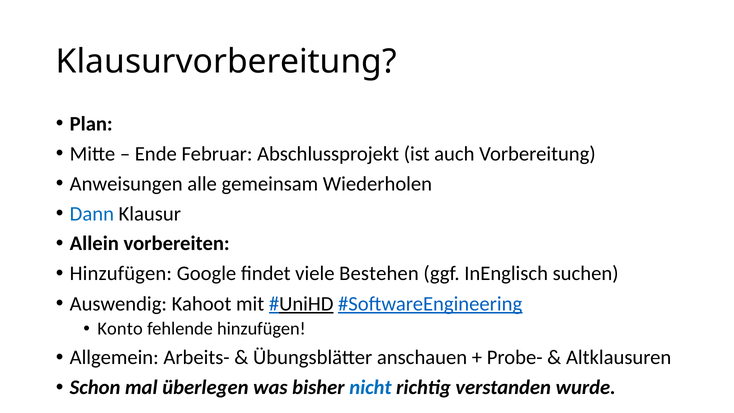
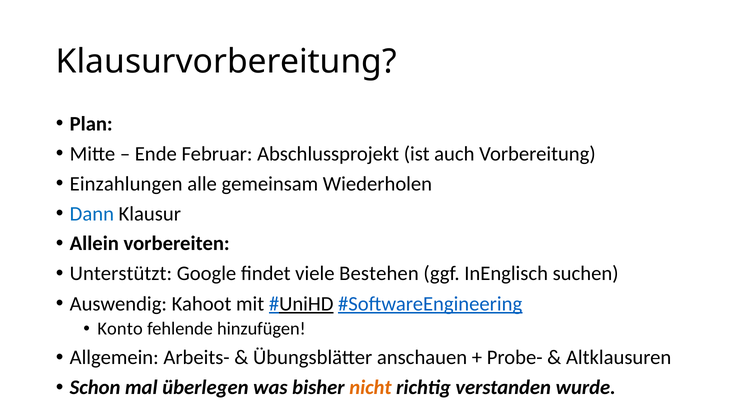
Anweisungen: Anweisungen -> Einzahlungen
Hinzufügen at (121, 274): Hinzufügen -> Unterstützt
nicht colour: blue -> orange
